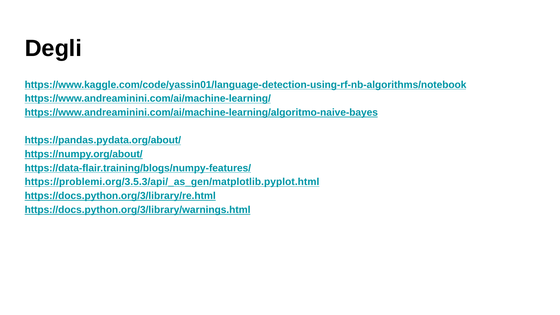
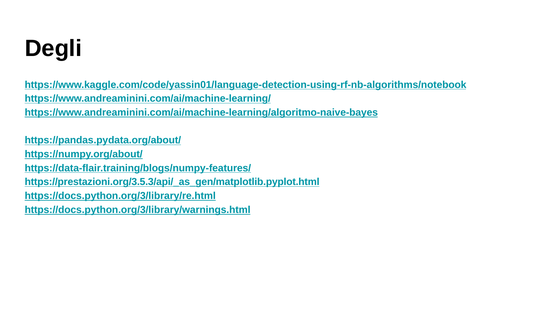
https://problemi.org/3.5.3/api/_as_gen/matplotlib.pyplot.html: https://problemi.org/3.5.3/api/_as_gen/matplotlib.pyplot.html -> https://prestazioni.org/3.5.3/api/_as_gen/matplotlib.pyplot.html
